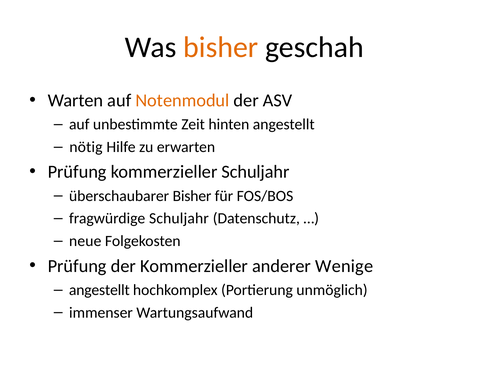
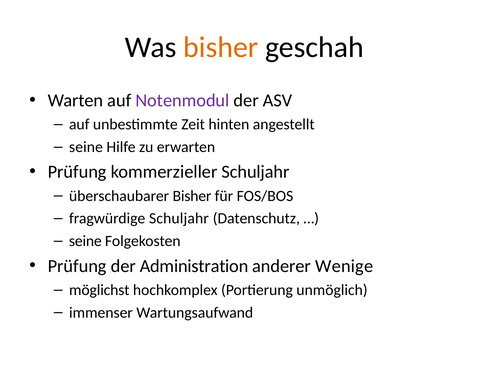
Notenmodul colour: orange -> purple
nötig at (86, 147): nötig -> seine
neue at (85, 241): neue -> seine
der Kommerzieller: Kommerzieller -> Administration
angestellt at (99, 290): angestellt -> möglichst
